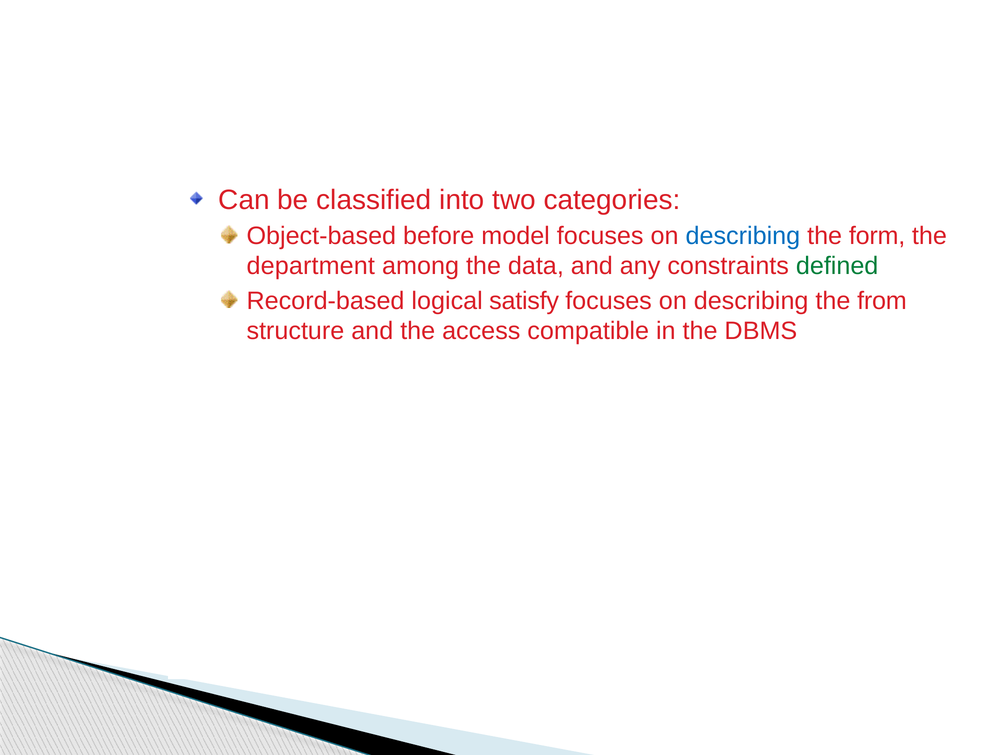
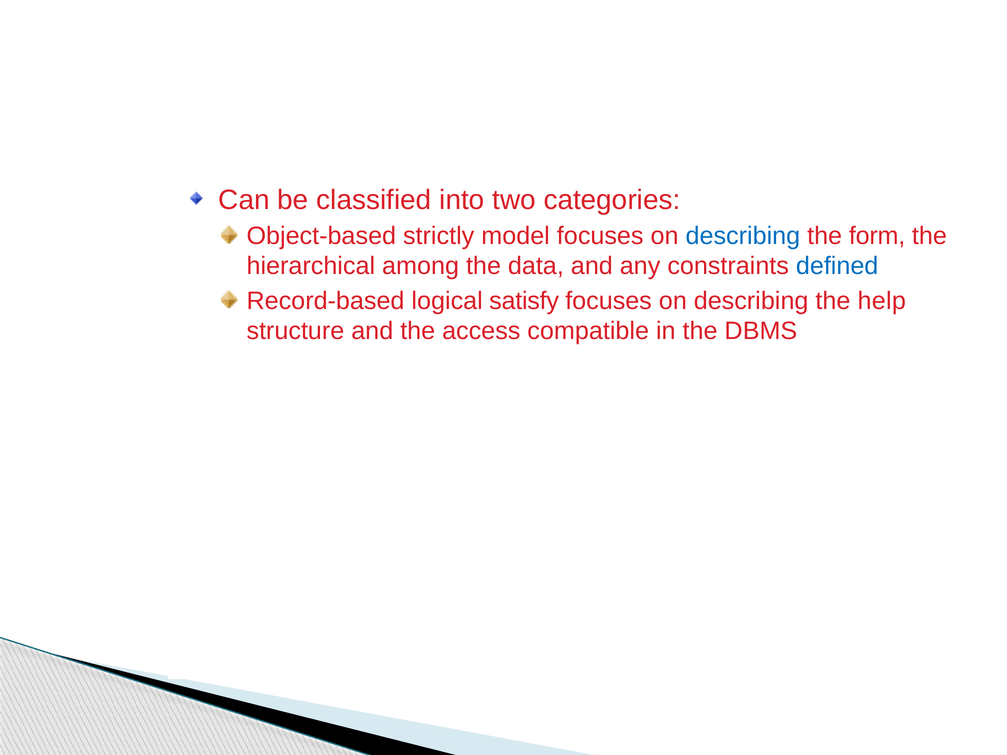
before: before -> strictly
department: department -> hierarchical
defined colour: green -> blue
from: from -> help
